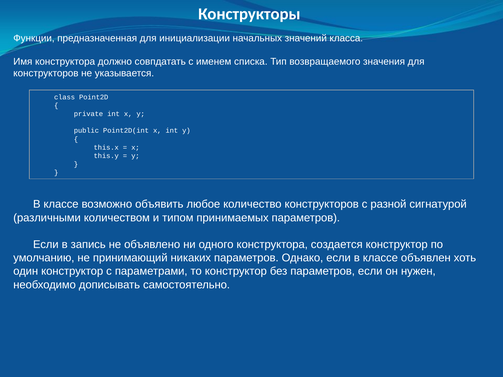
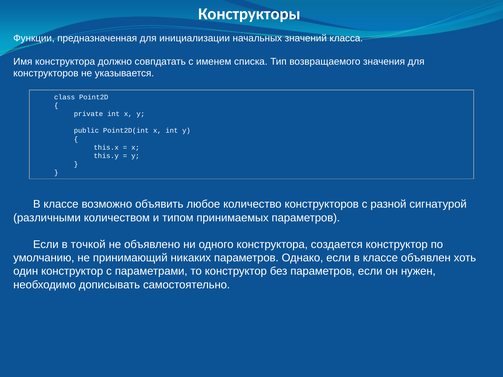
запись: запись -> точкой
